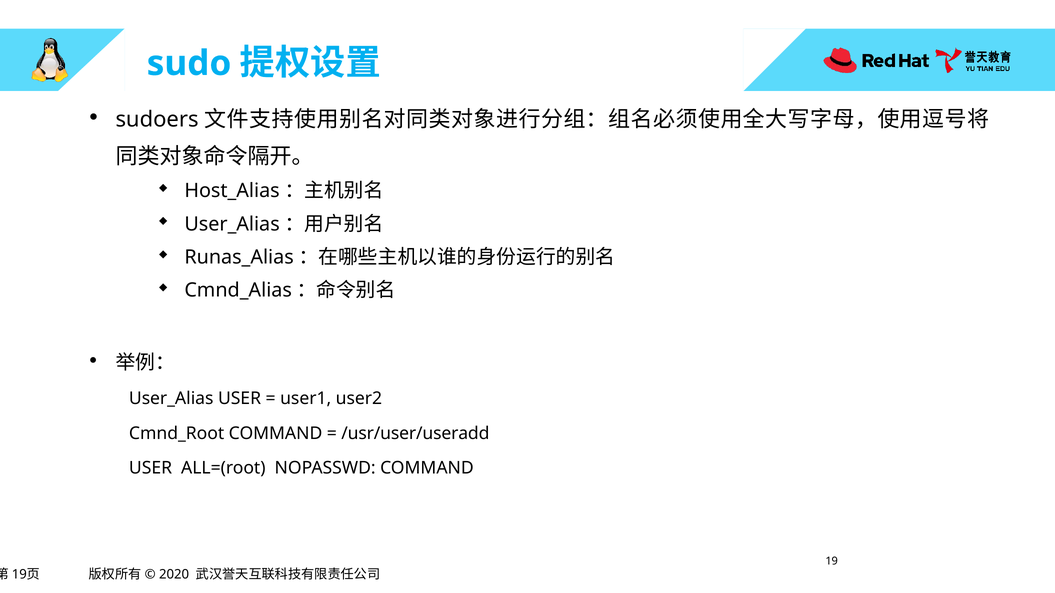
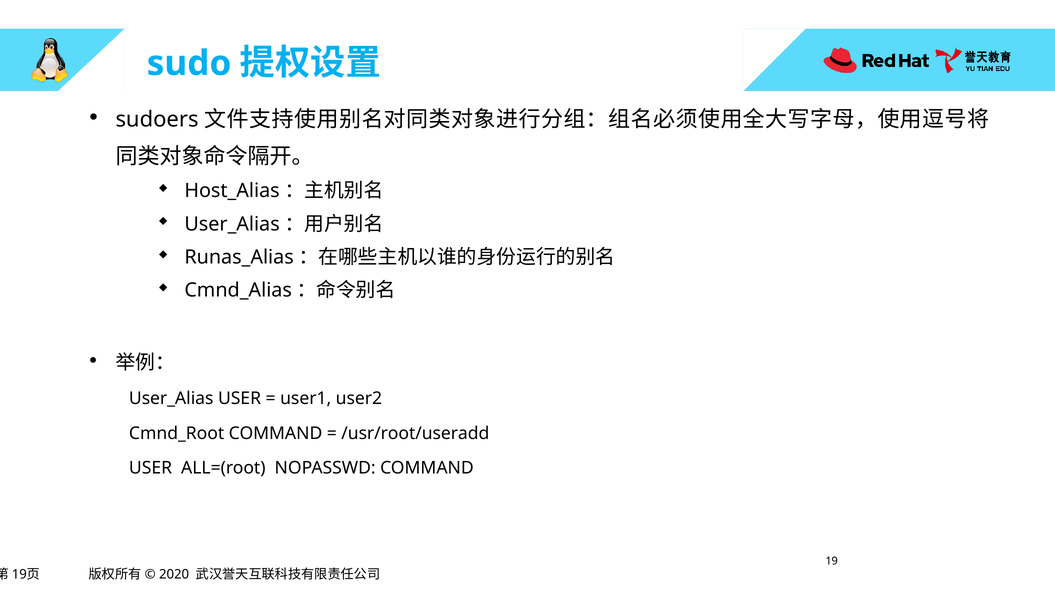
/usr/user/useradd: /usr/user/useradd -> /usr/root/useradd
